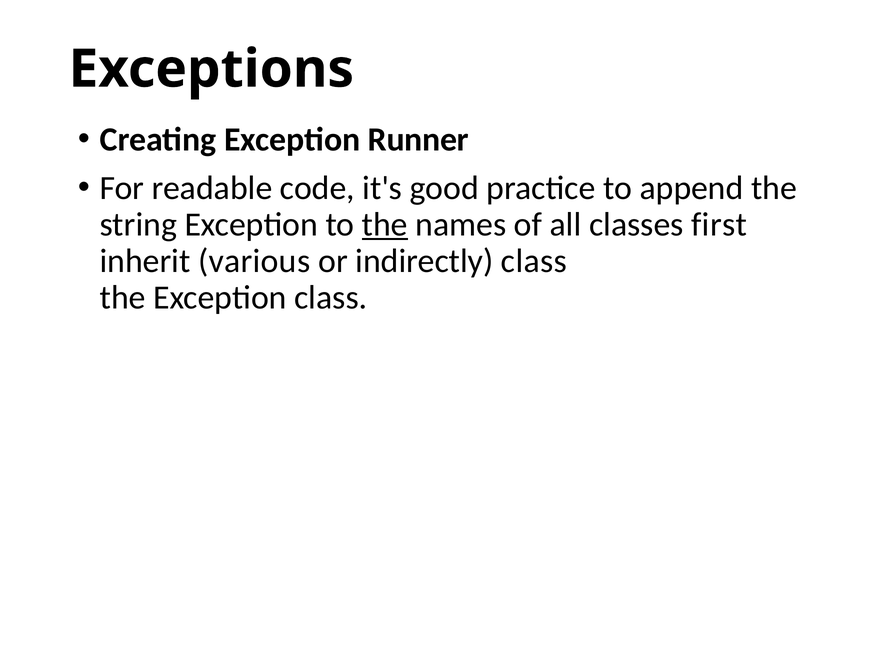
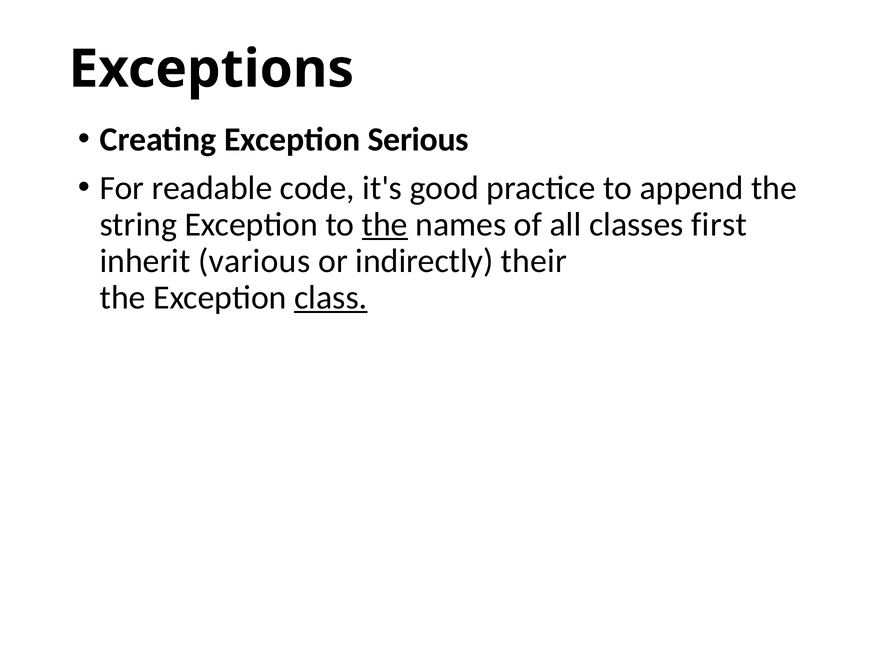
Runner: Runner -> Serious
indirectly class: class -> their
class at (331, 297) underline: none -> present
